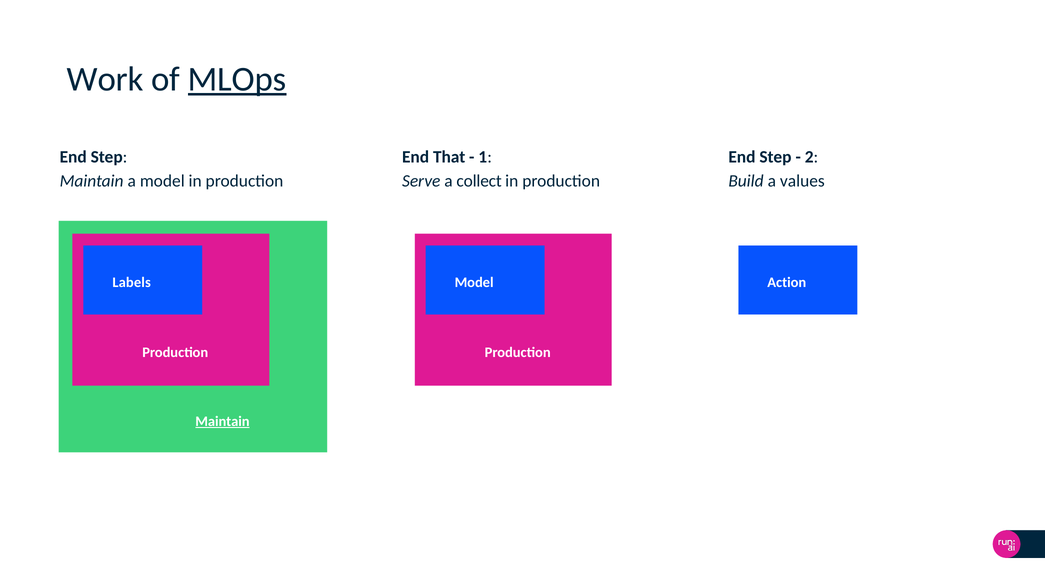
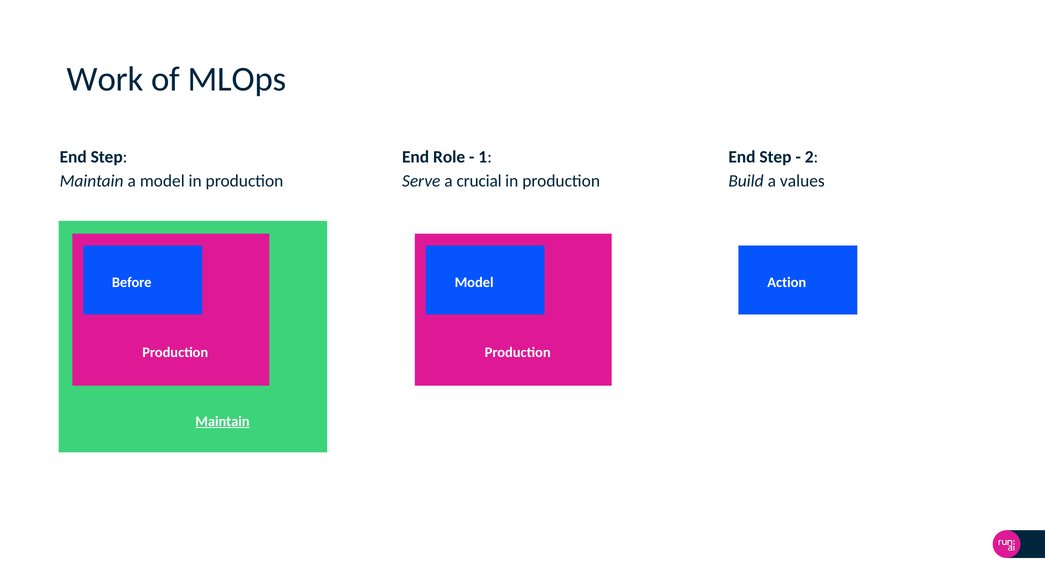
MLOps underline: present -> none
That: That -> Role
collect: collect -> crucial
Labels: Labels -> Before
